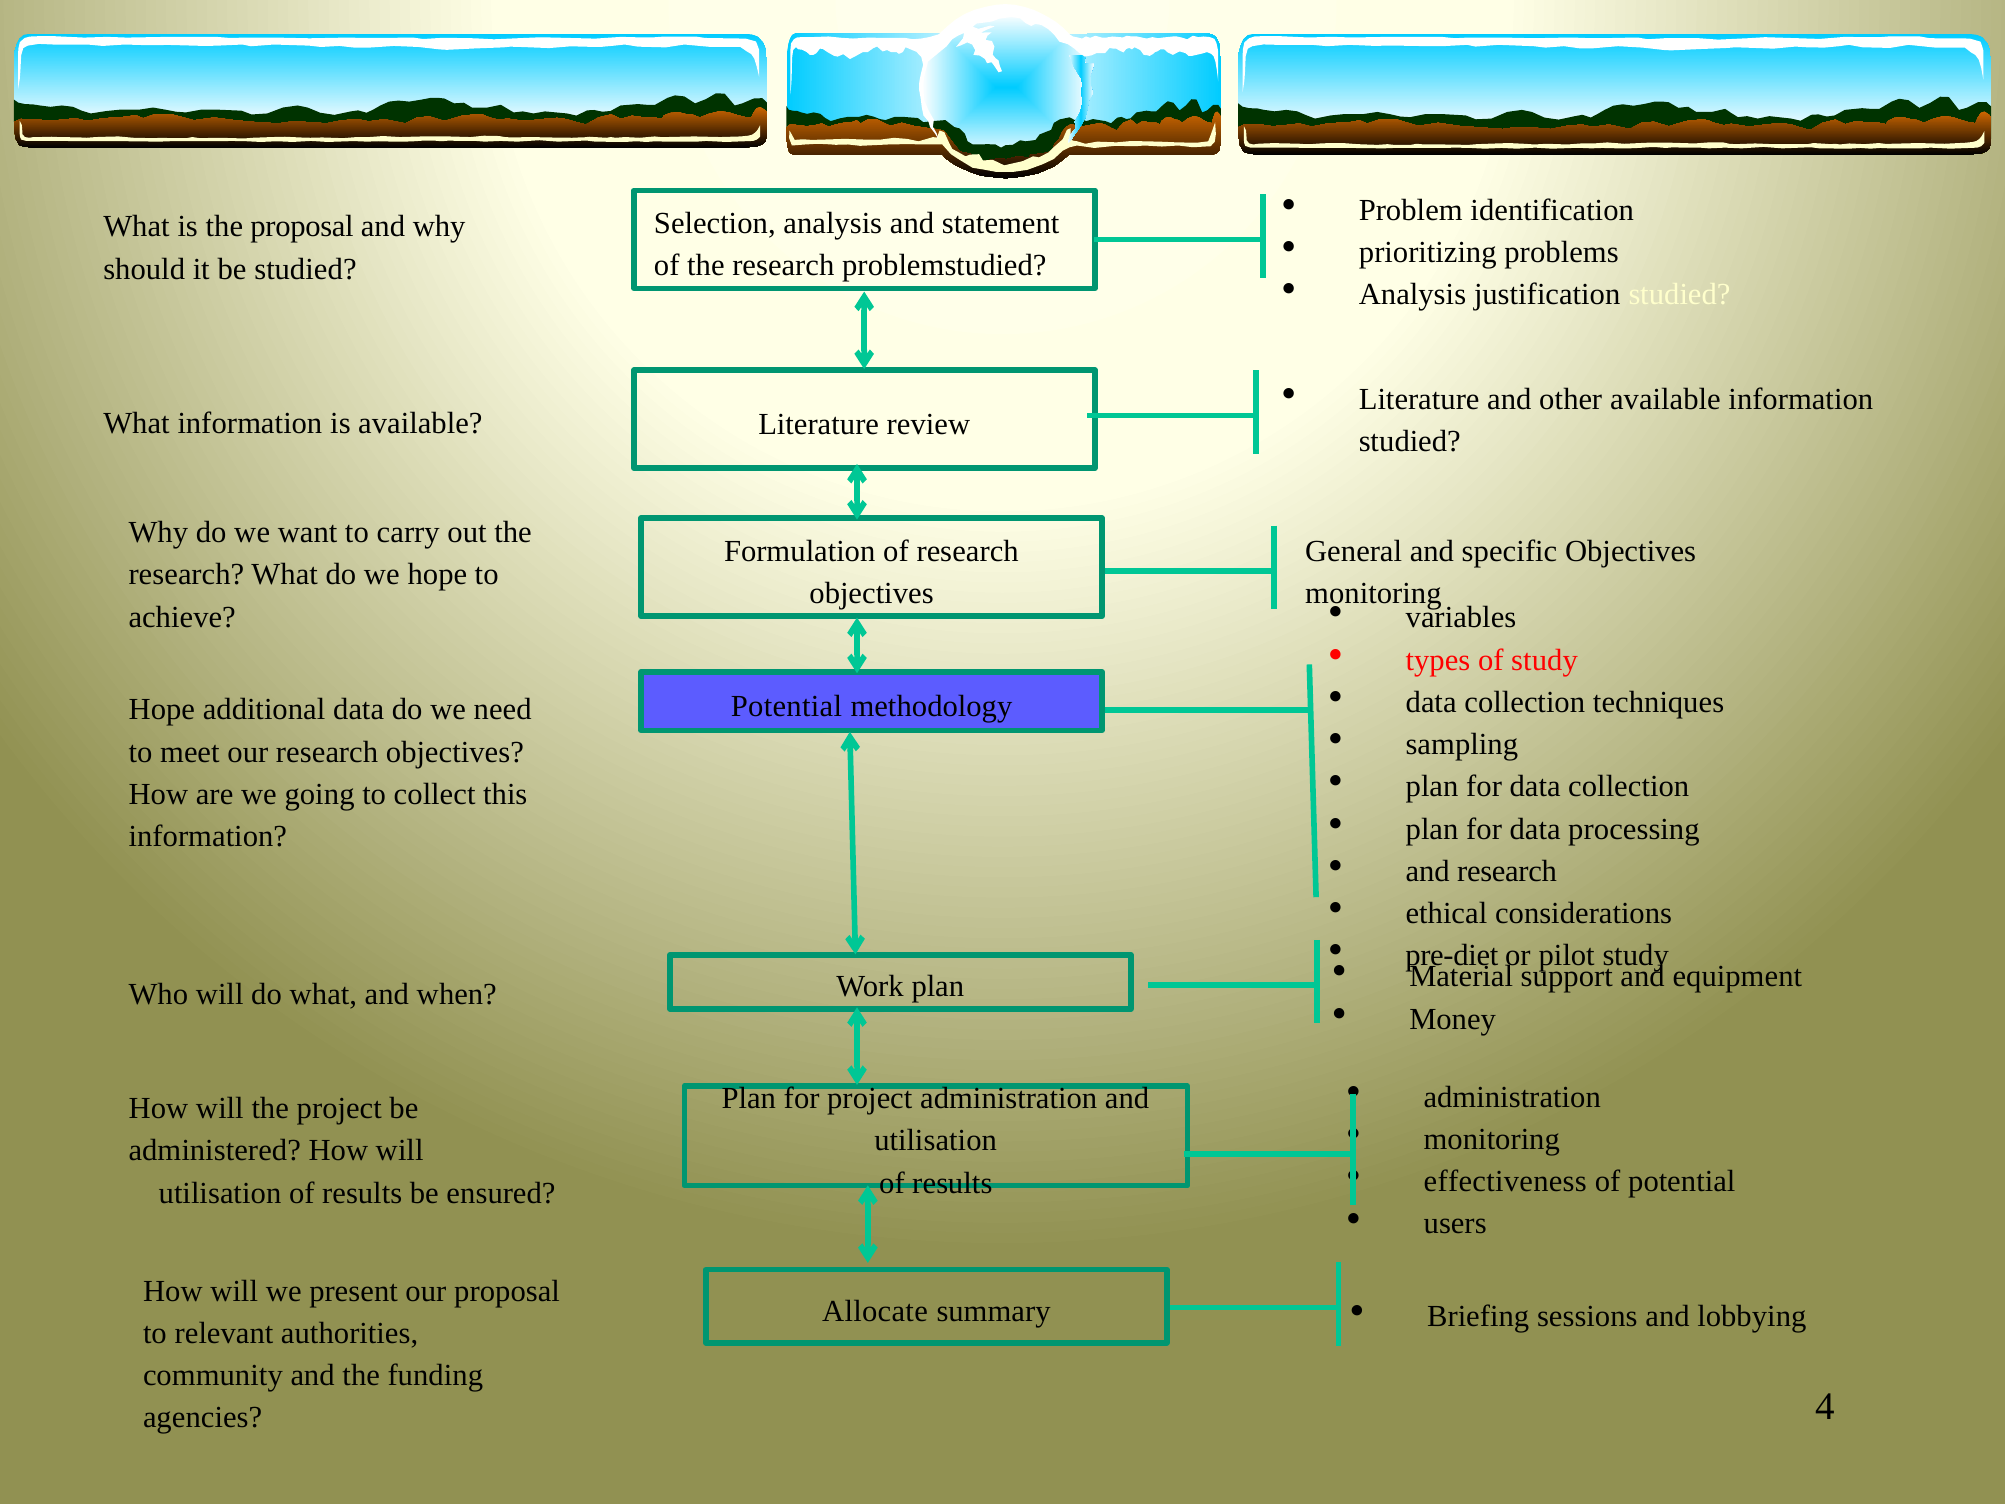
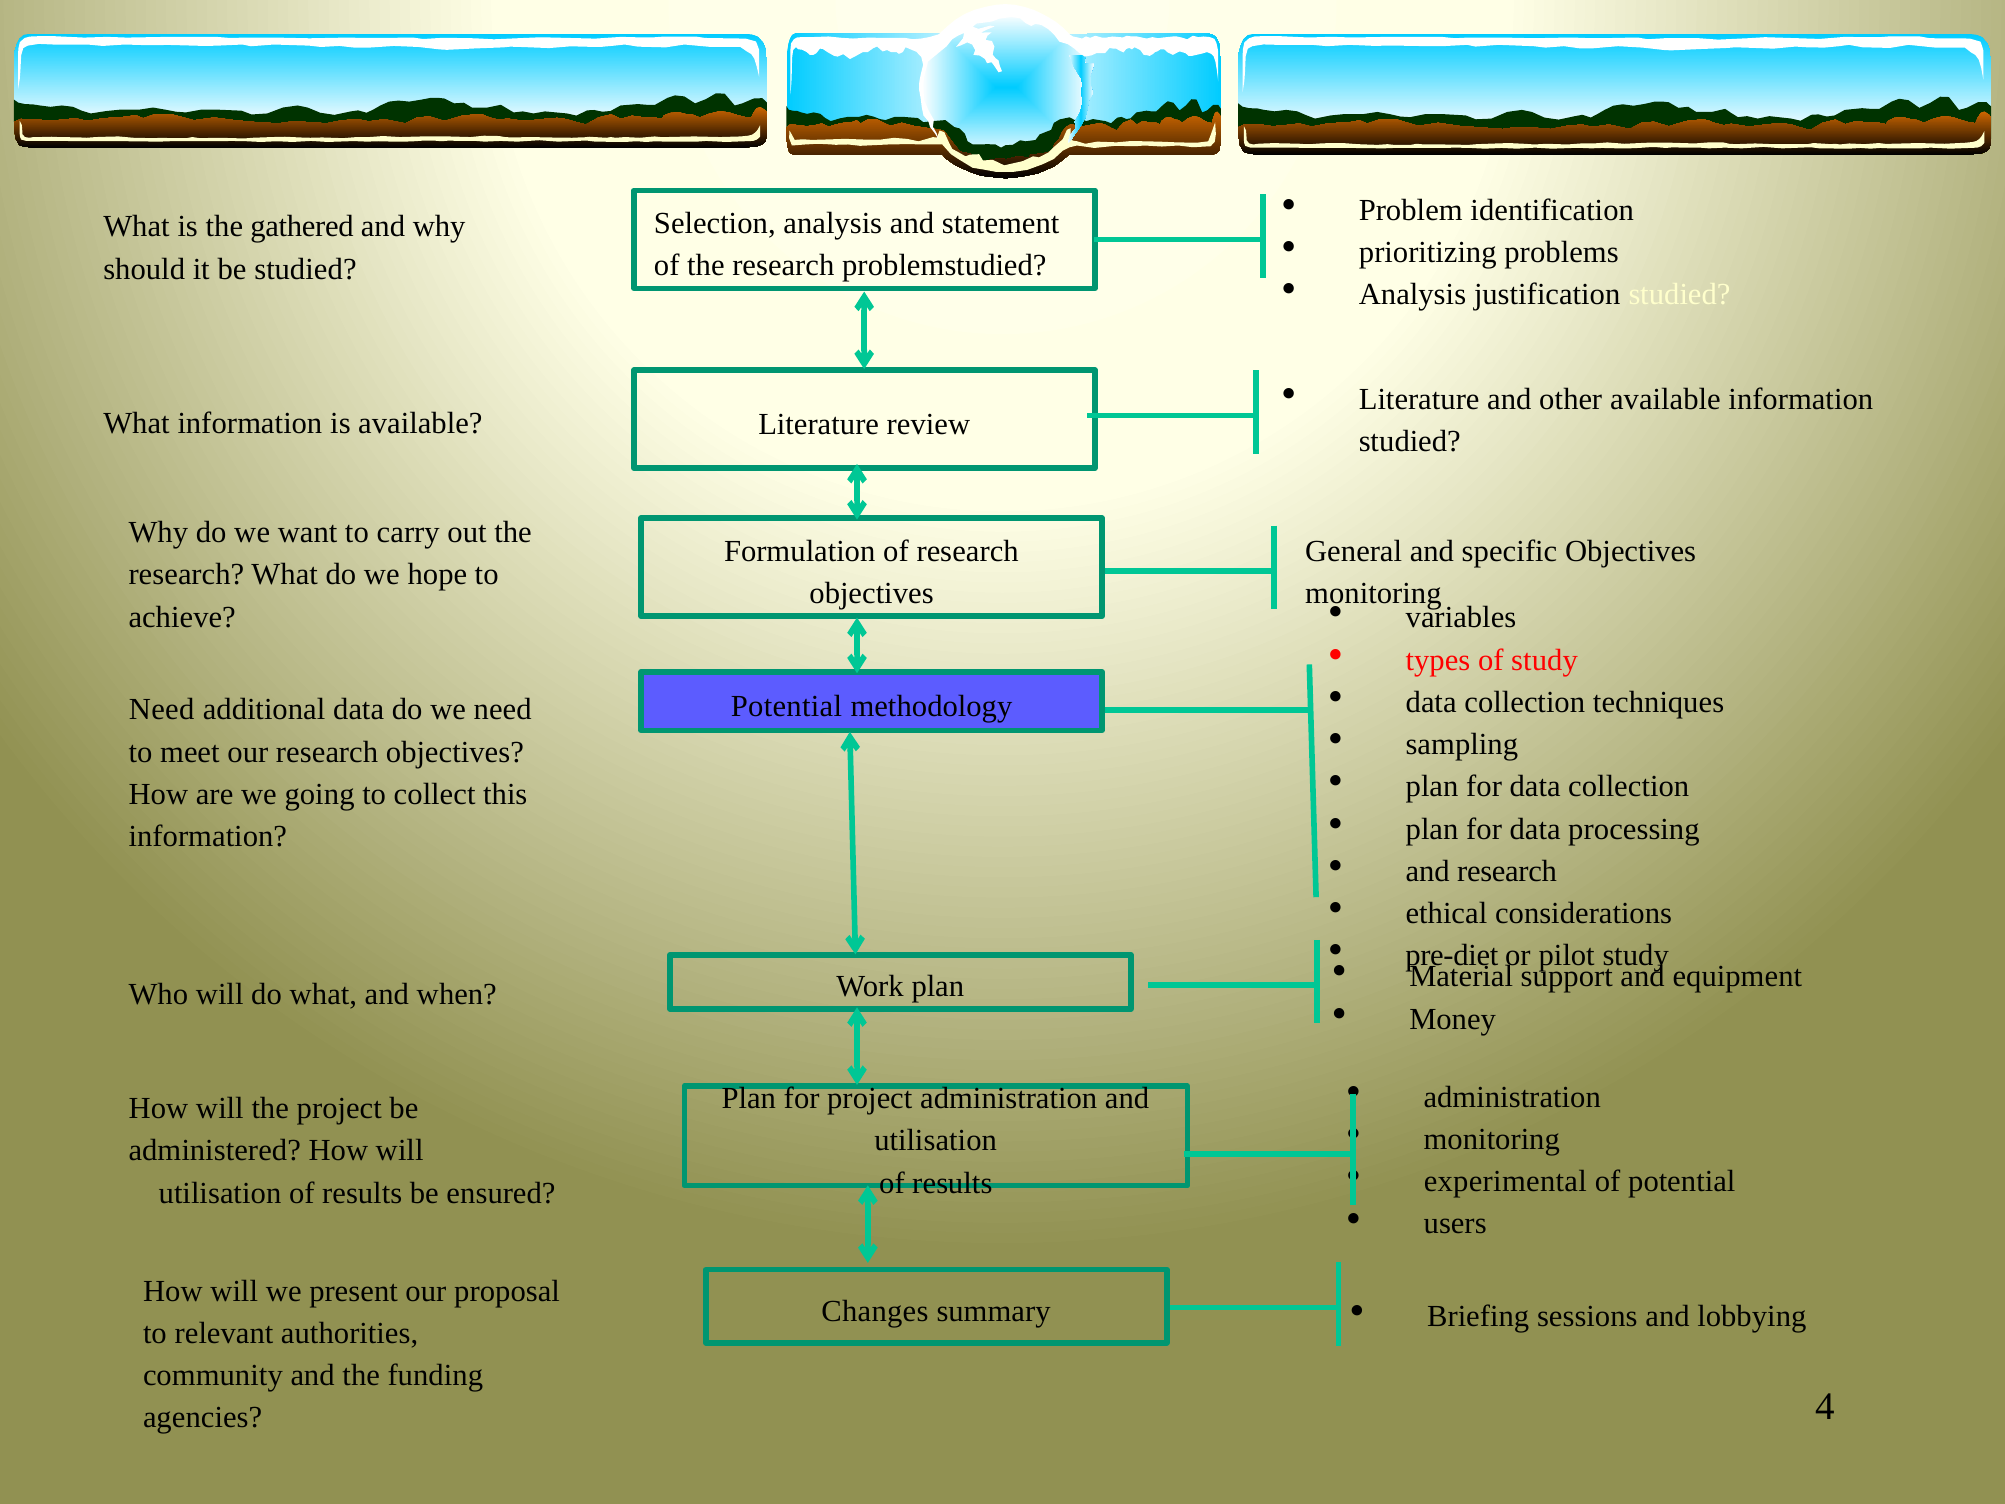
the proposal: proposal -> gathered
Hope at (162, 710): Hope -> Need
effectiveness: effectiveness -> experimental
Allocate: Allocate -> Changes
